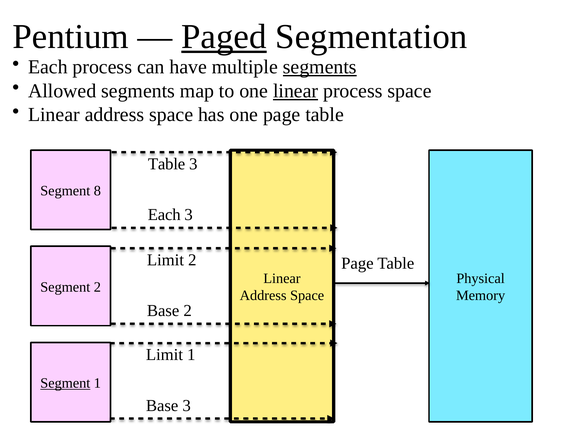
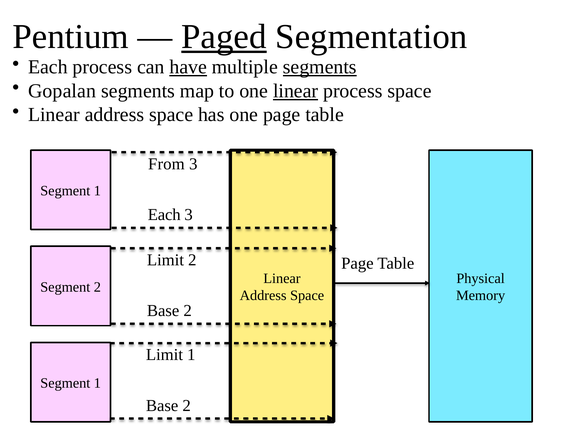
have underline: none -> present
Allowed: Allowed -> Gopalan
Table at (167, 164): Table -> From
8 at (97, 191): 8 -> 1
Segment at (65, 383) underline: present -> none
3 at (187, 406): 3 -> 2
